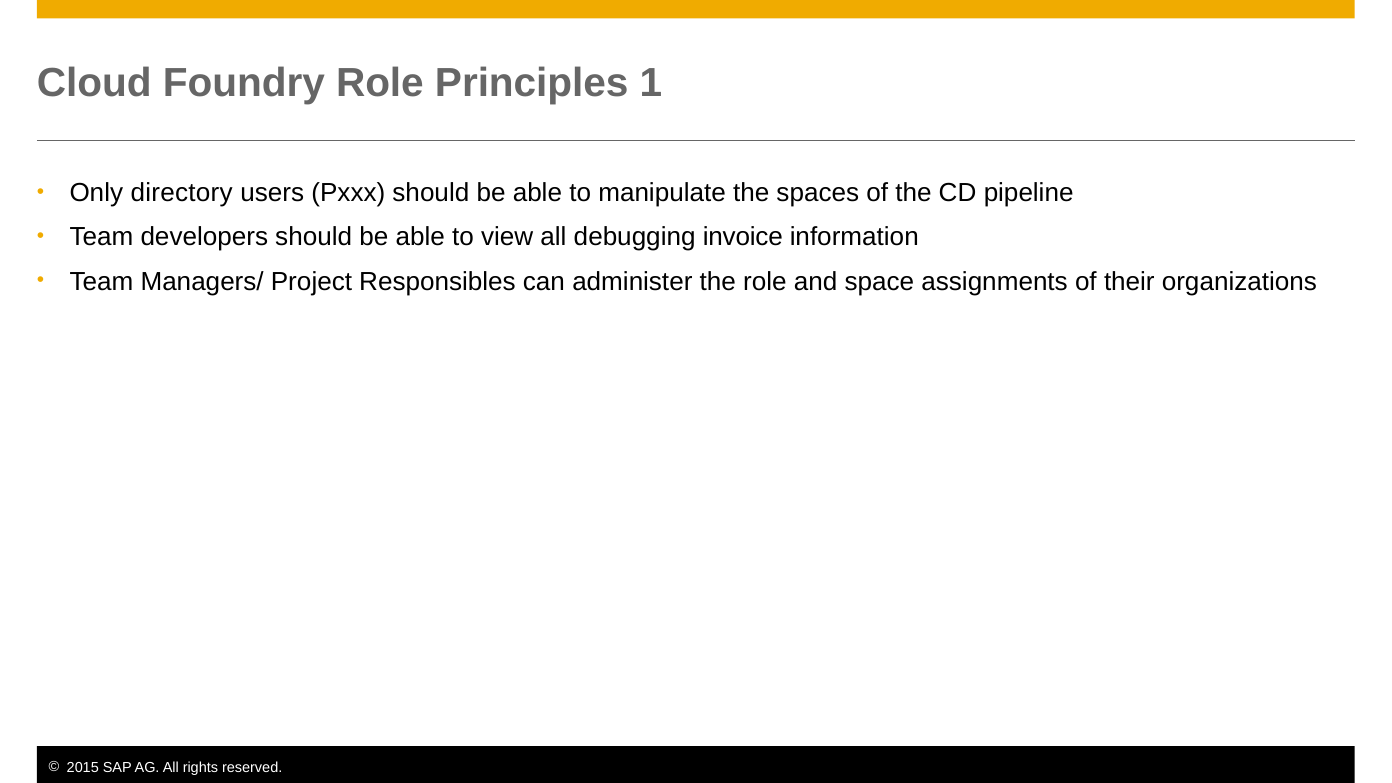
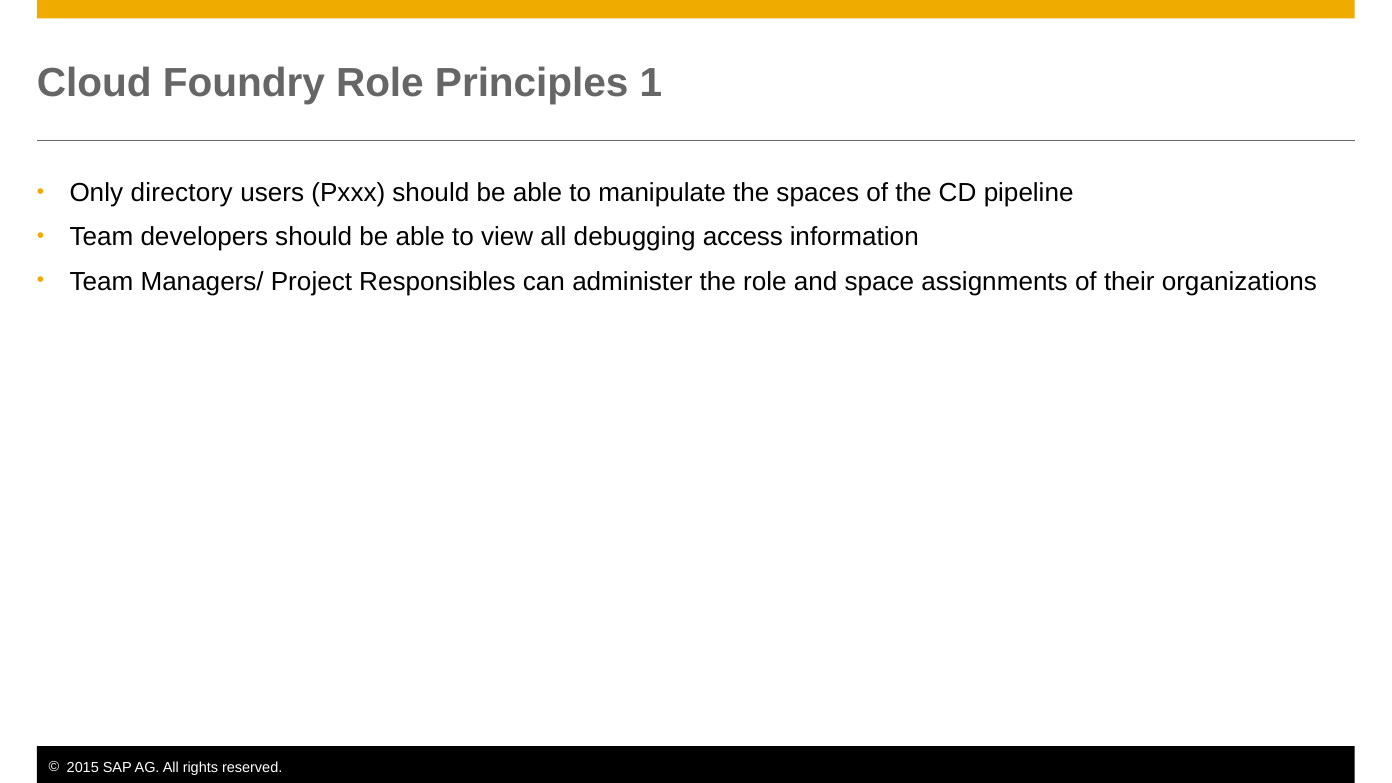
invoice: invoice -> access
